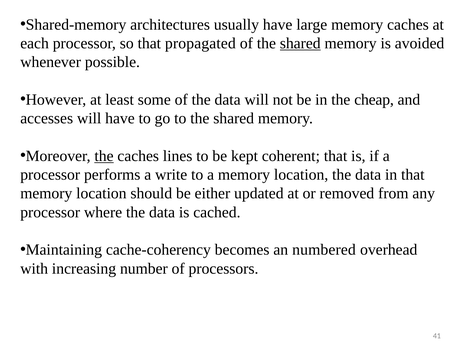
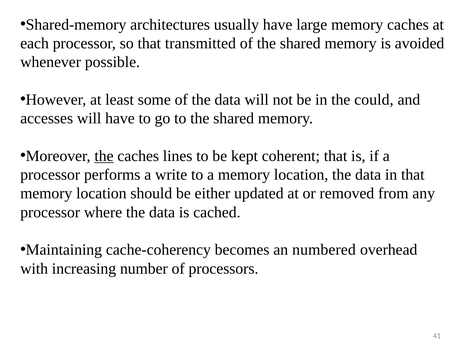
propagated: propagated -> transmitted
shared at (300, 43) underline: present -> none
cheap: cheap -> could
